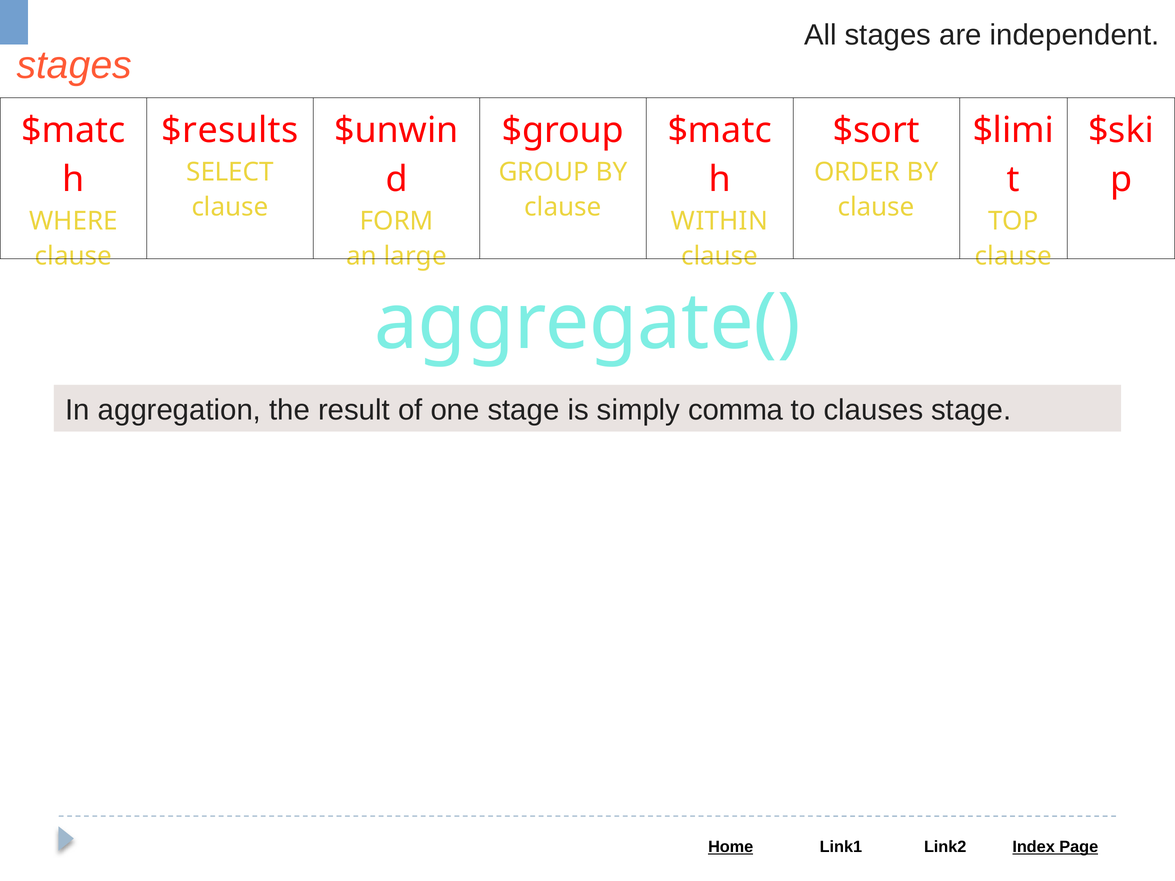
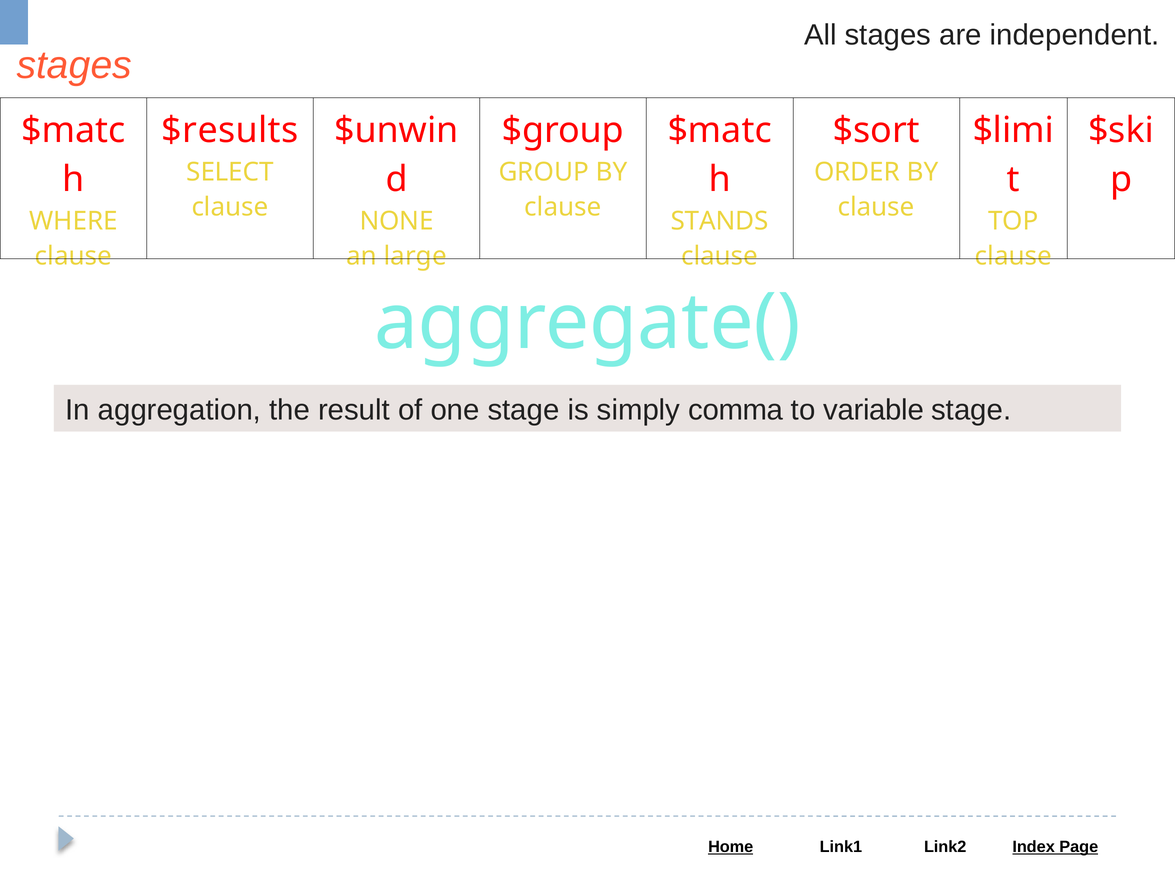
FORM: FORM -> NONE
WITHIN: WITHIN -> STANDS
clauses: clauses -> variable
